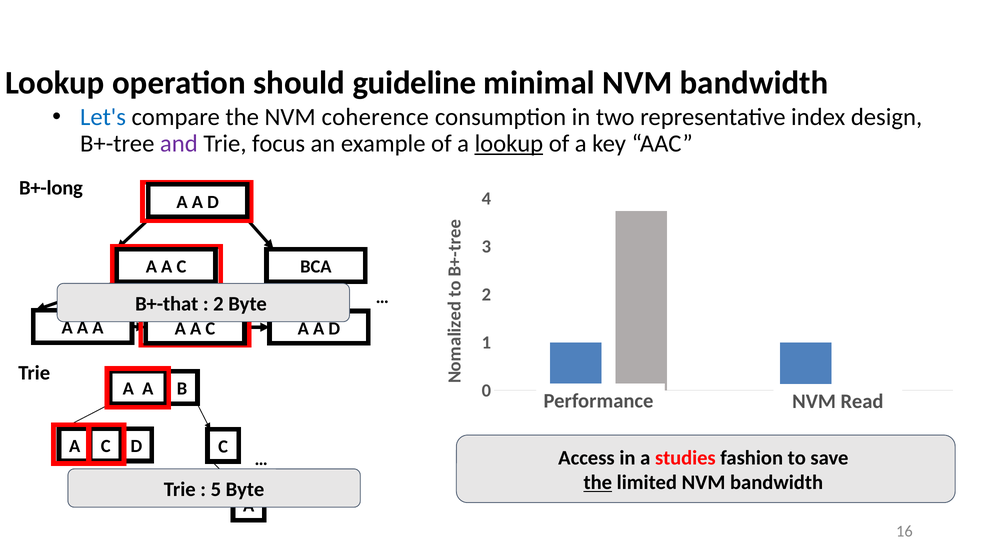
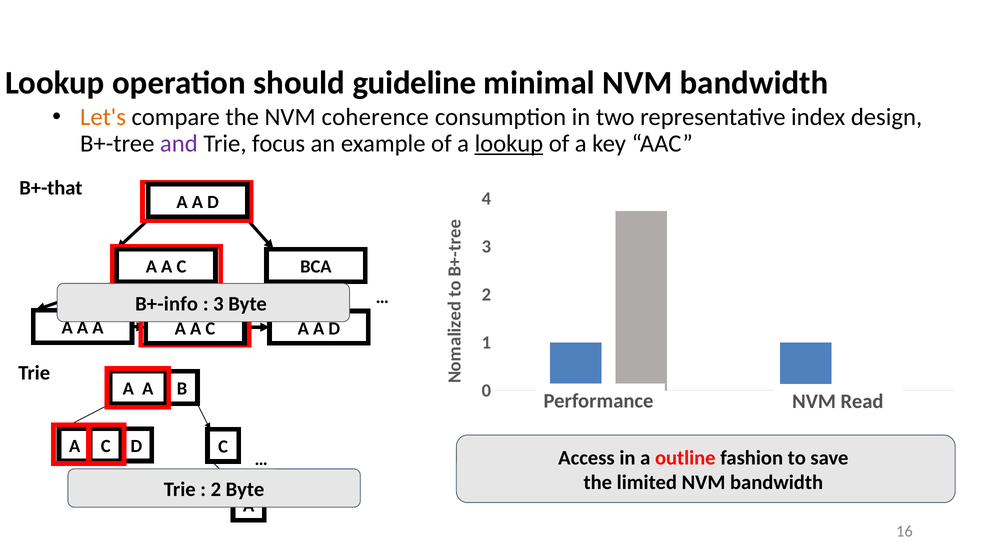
Let's colour: blue -> orange
B+-long: B+-long -> B+-that
B+-that: B+-that -> B+-info
2 at (218, 304): 2 -> 3
studies: studies -> outline
the at (598, 482) underline: present -> none
5 at (216, 489): 5 -> 2
